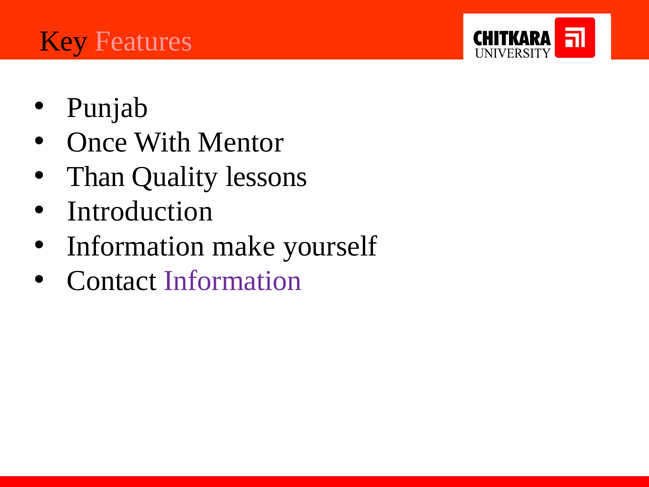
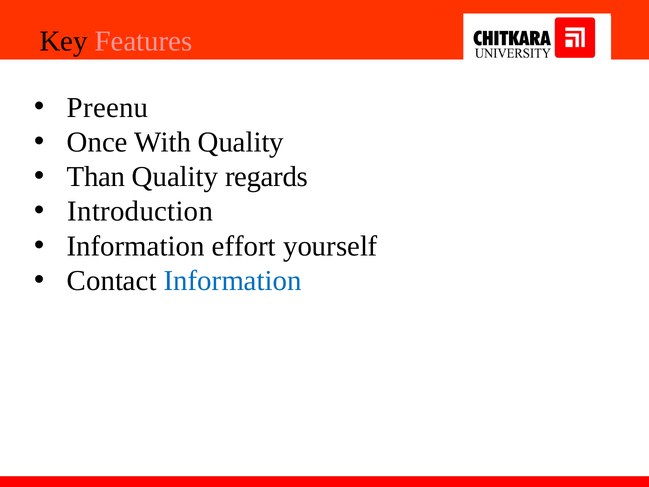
Punjab: Punjab -> Preenu
With Mentor: Mentor -> Quality
lessons: lessons -> regards
make: make -> effort
Information at (233, 281) colour: purple -> blue
